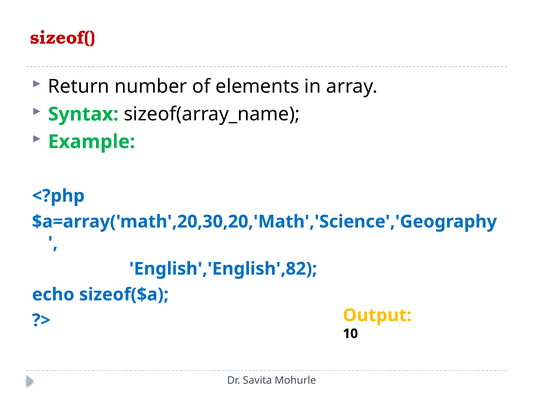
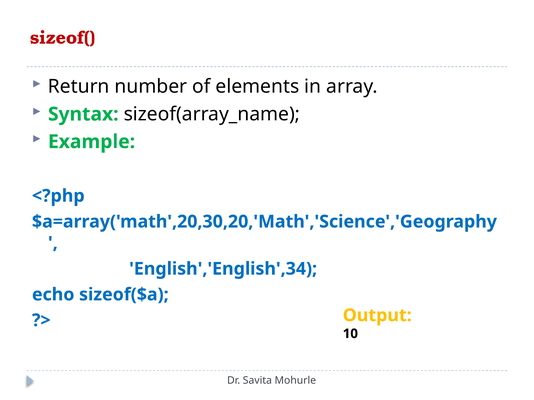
English','English',82: English','English',82 -> English','English',34
